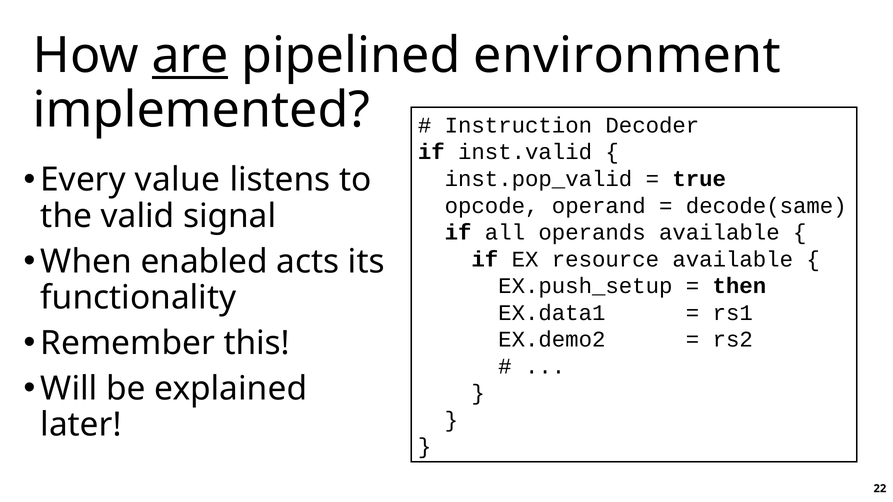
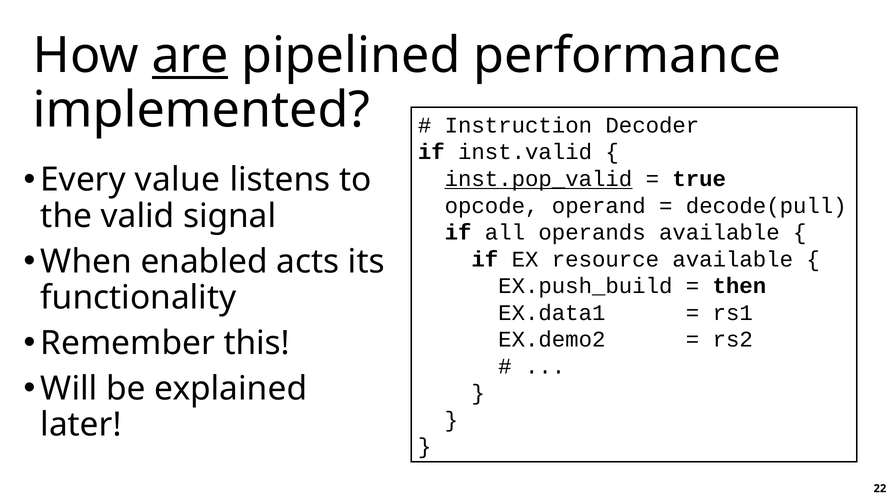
environment: environment -> performance
inst.pop_valid underline: none -> present
decode(same: decode(same -> decode(pull
EX.push_setup: EX.push_setup -> EX.push_build
